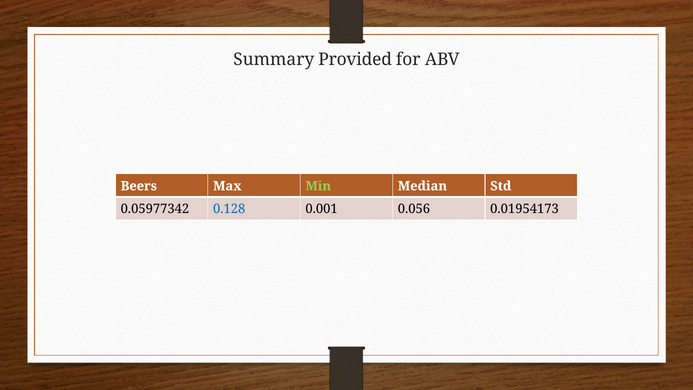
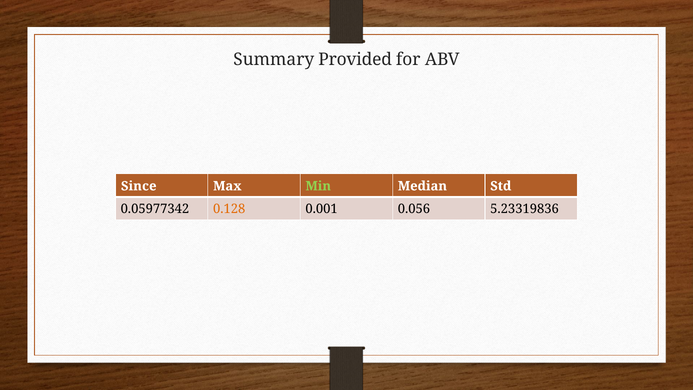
Beers: Beers -> Since
0.128 colour: blue -> orange
0.01954173: 0.01954173 -> 5.23319836
